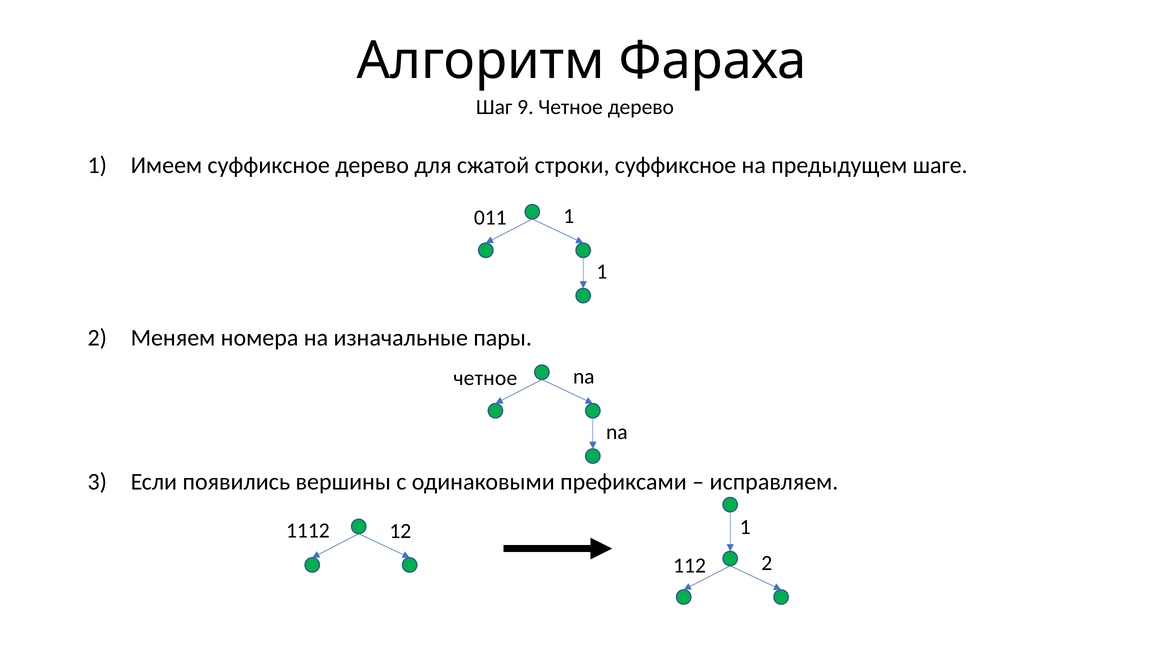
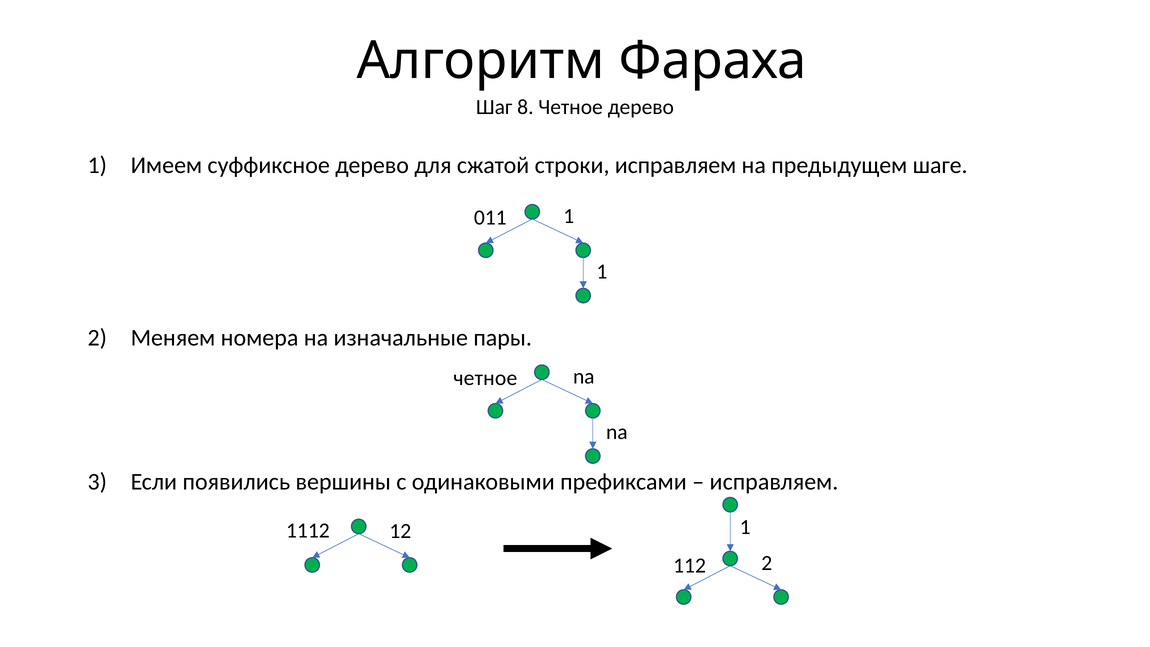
9: 9 -> 8
строки суффиксное: суффиксное -> исправляем
